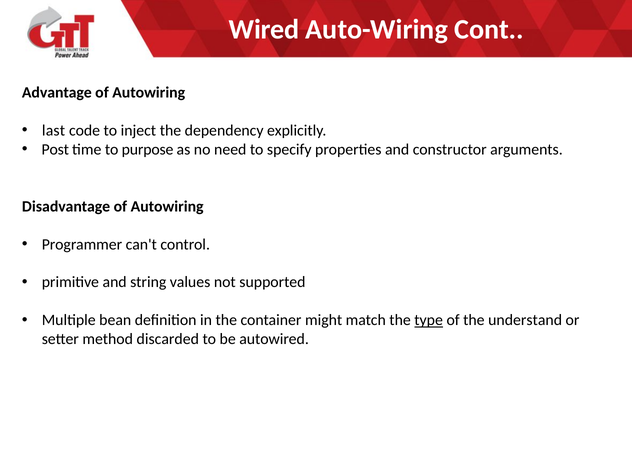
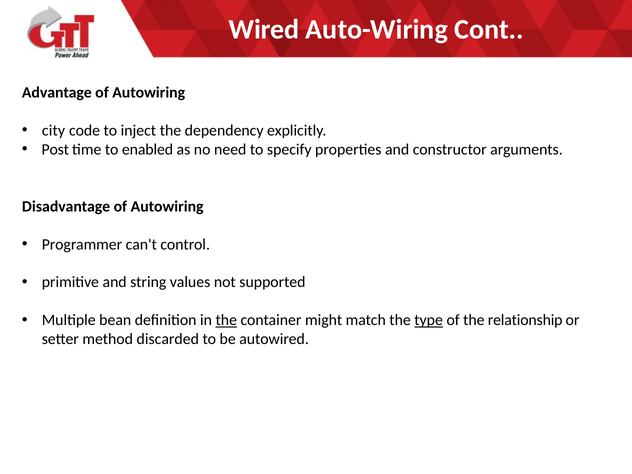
last: last -> city
purpose: purpose -> enabled
the at (226, 320) underline: none -> present
understand: understand -> relationship
